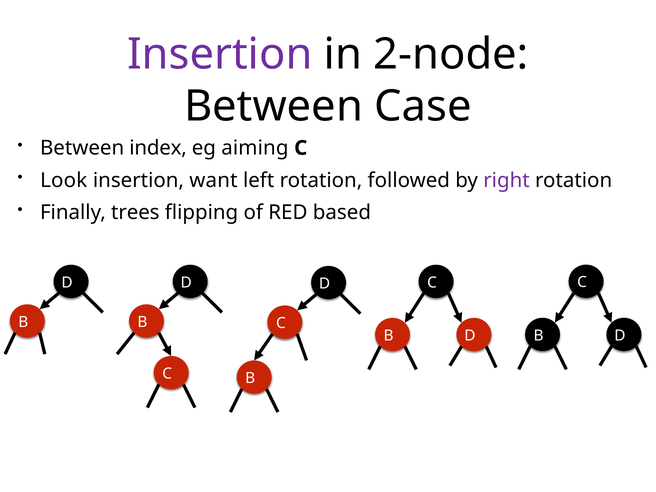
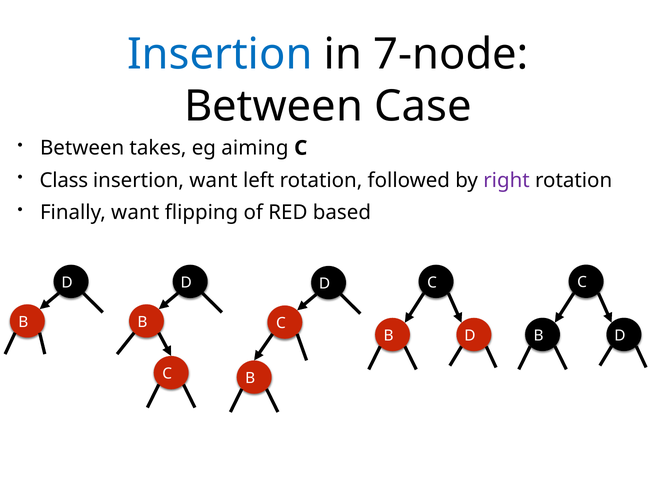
Insertion at (220, 54) colour: purple -> blue
2-node: 2-node -> 7-node
index: index -> takes
Look: Look -> Class
Finally trees: trees -> want
